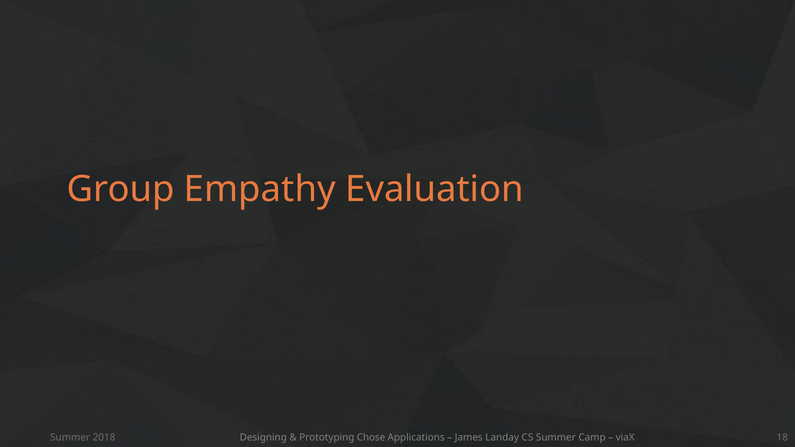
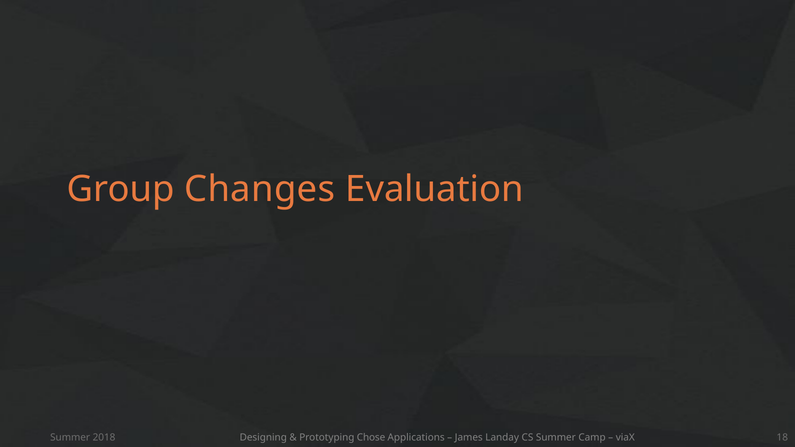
Empathy: Empathy -> Changes
